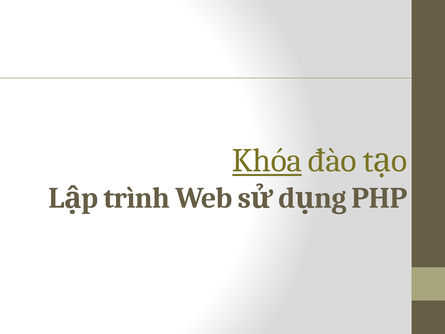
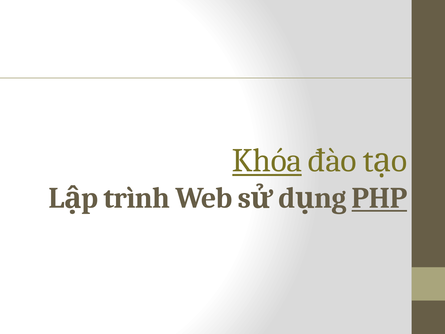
PHP underline: none -> present
